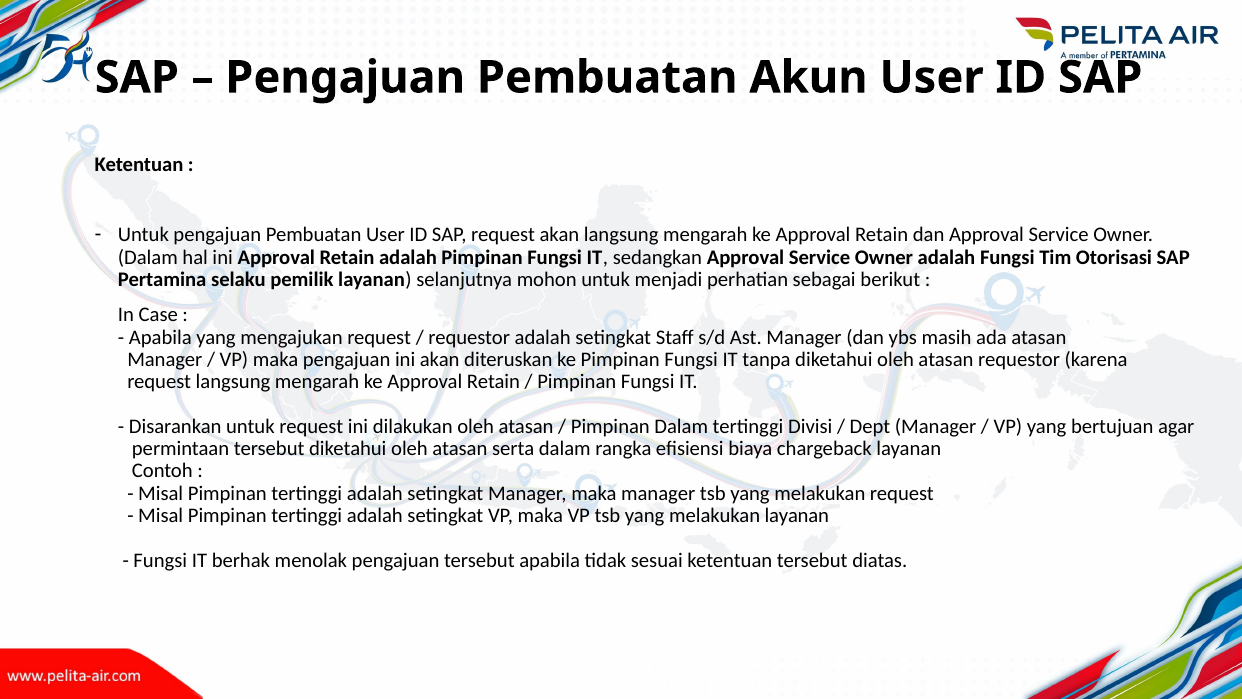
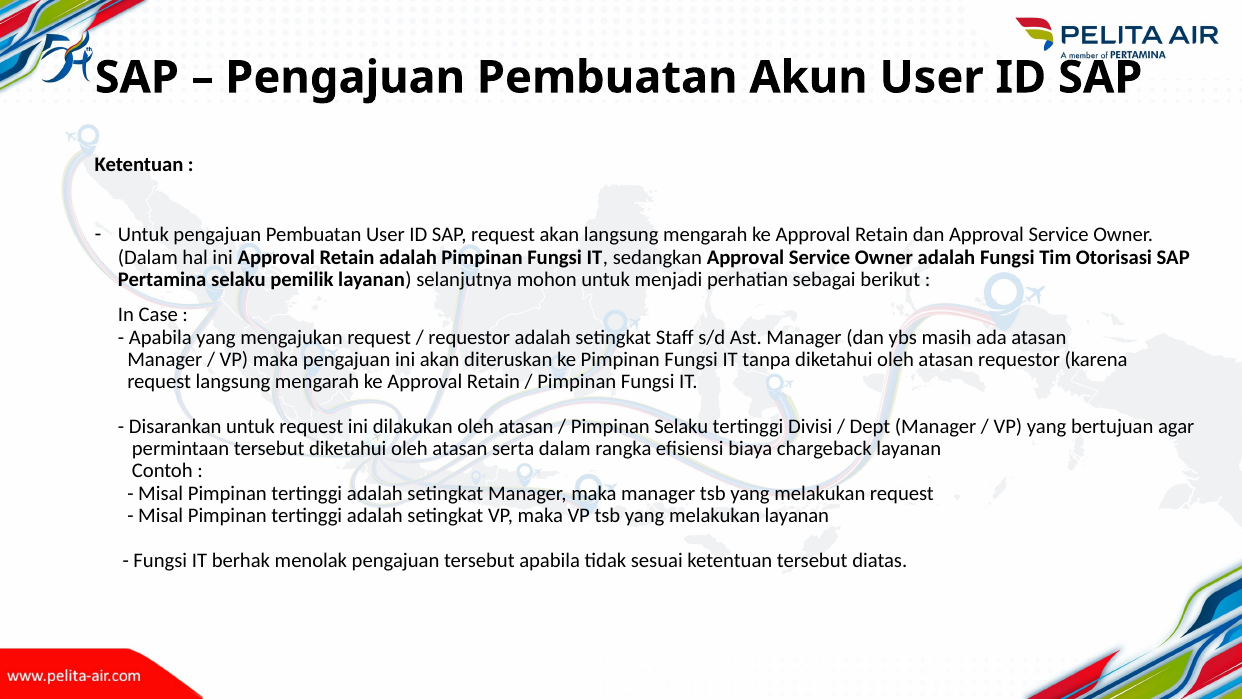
Pimpinan Dalam: Dalam -> Selaku
